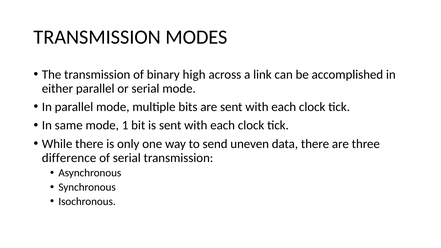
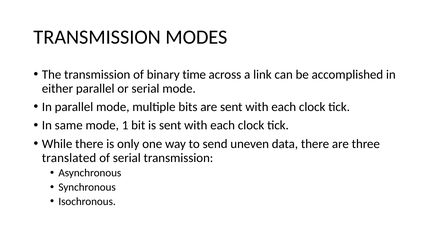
high: high -> time
difference: difference -> translated
